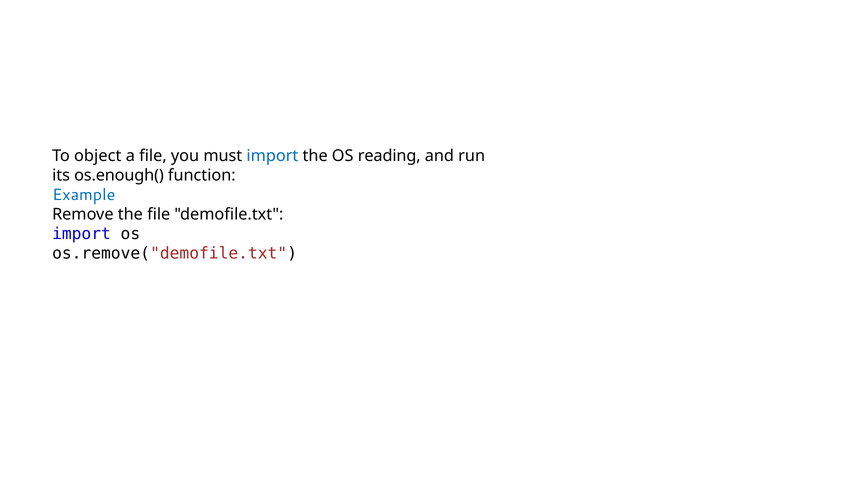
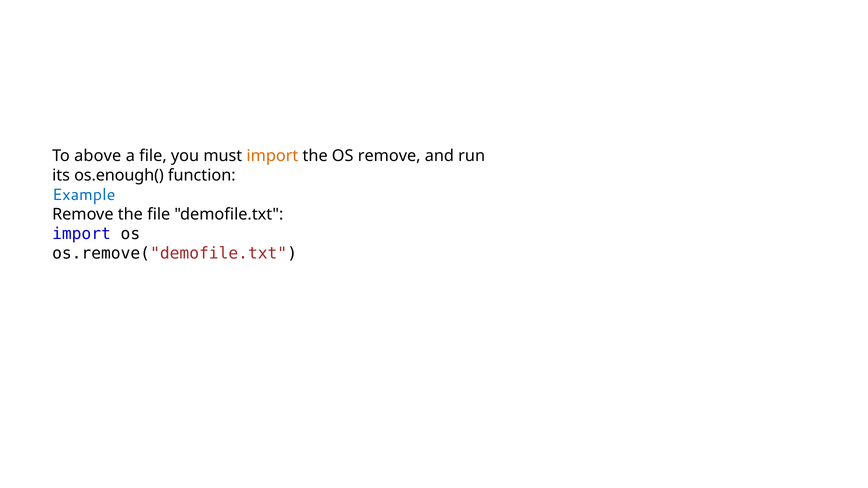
object: object -> above
import at (272, 156) colour: blue -> orange
OS reading: reading -> remove
